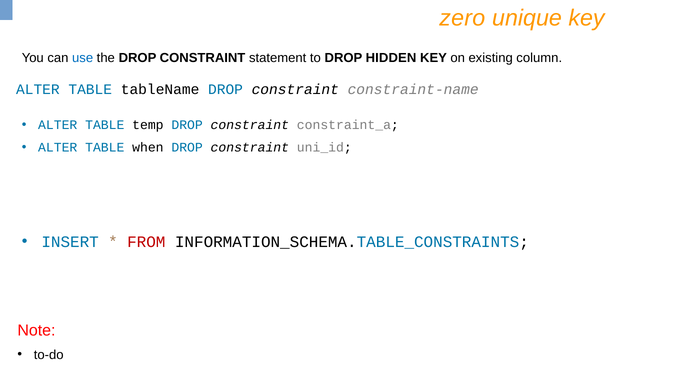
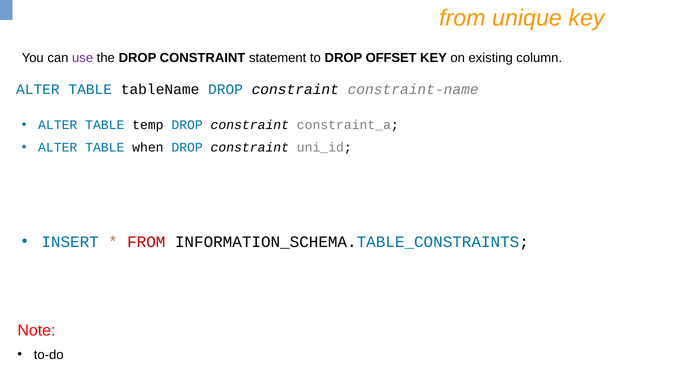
zero at (462, 18): zero -> from
use colour: blue -> purple
HIDDEN: HIDDEN -> OFFSET
